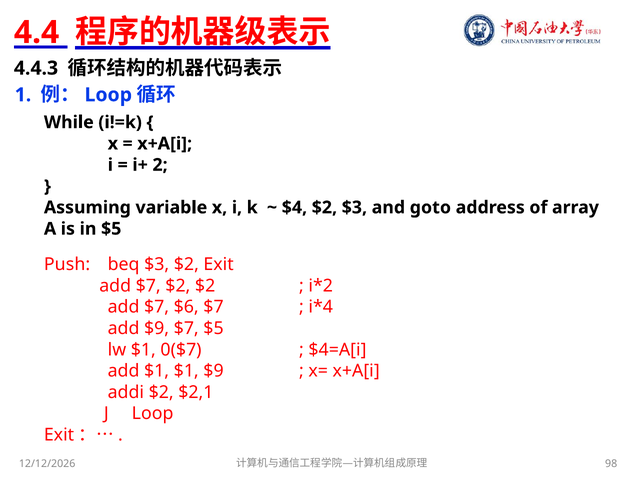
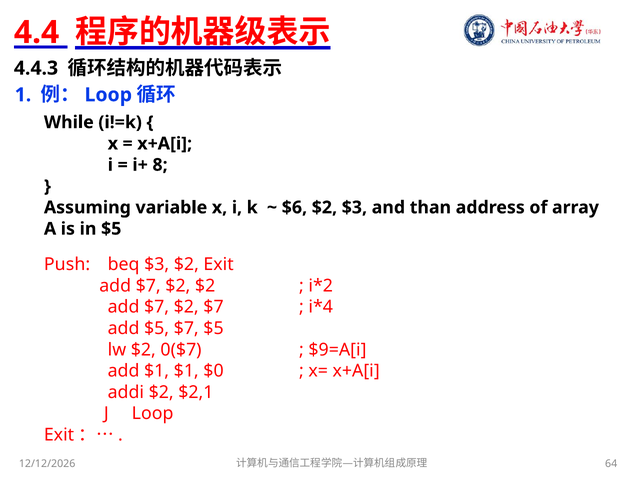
2: 2 -> 8
$4: $4 -> $6
goto: goto -> than
$6 at (186, 307): $6 -> $2
add $9: $9 -> $5
lw $1: $1 -> $2
$4=A[i: $4=A[i -> $9=A[i
$1 $9: $9 -> $0
98: 98 -> 64
